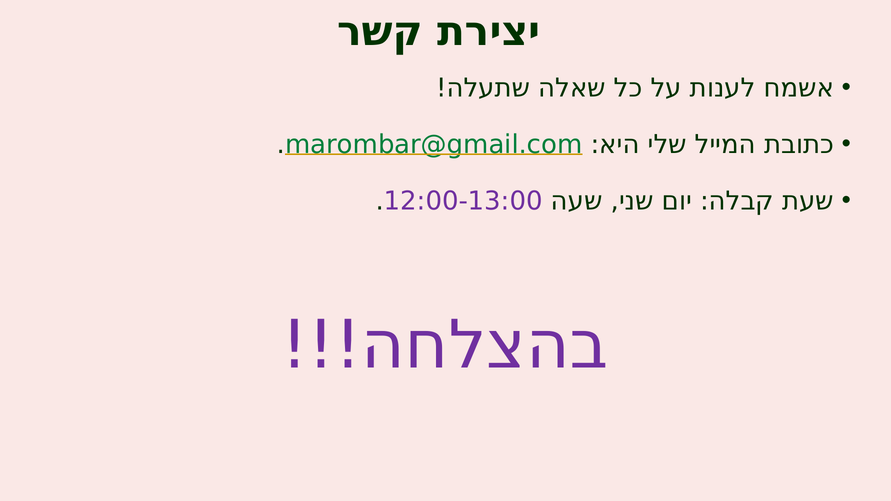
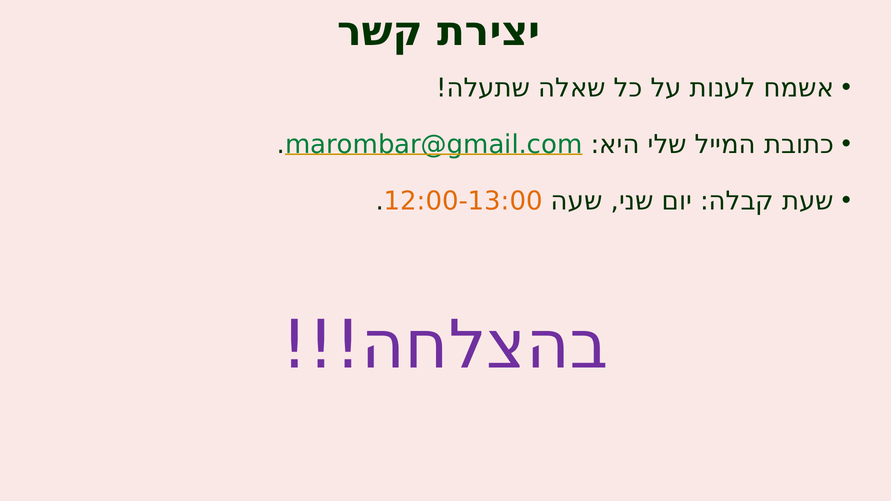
12:00-13:00 colour: purple -> orange
